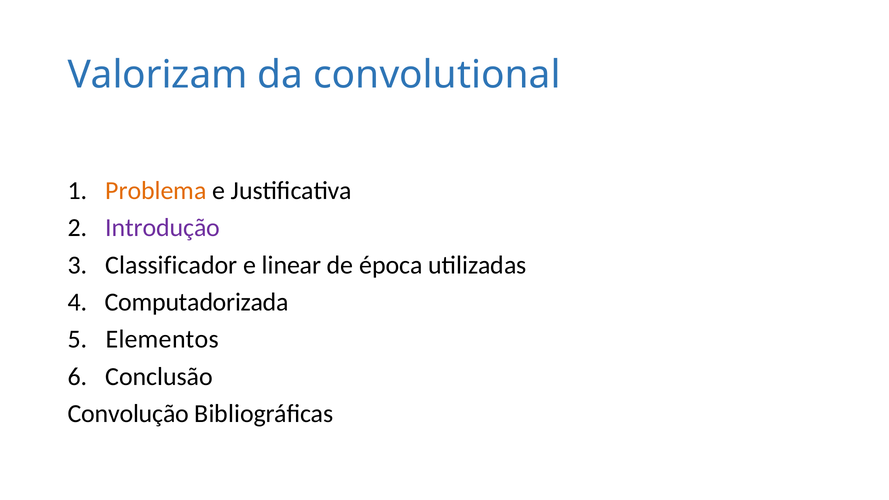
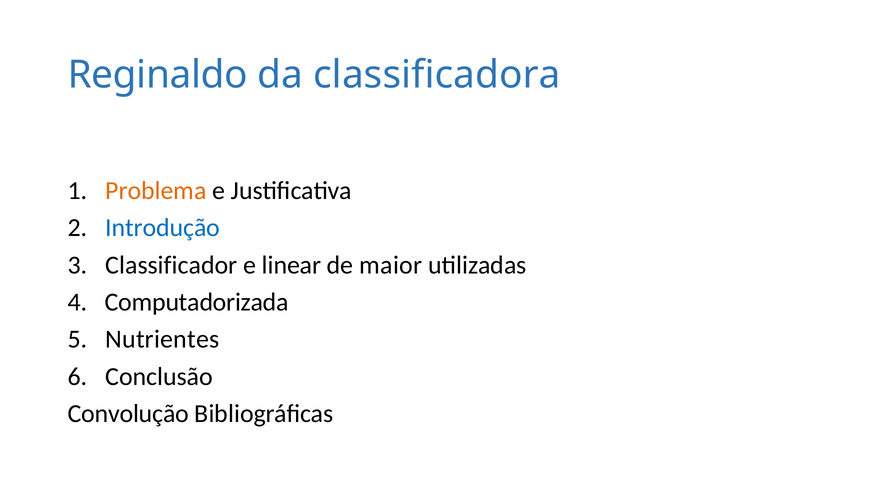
Valorizam: Valorizam -> Reginaldo
convolutional: convolutional -> classificadora
Introdução colour: purple -> blue
época: época -> maior
Elementos: Elementos -> Nutrientes
